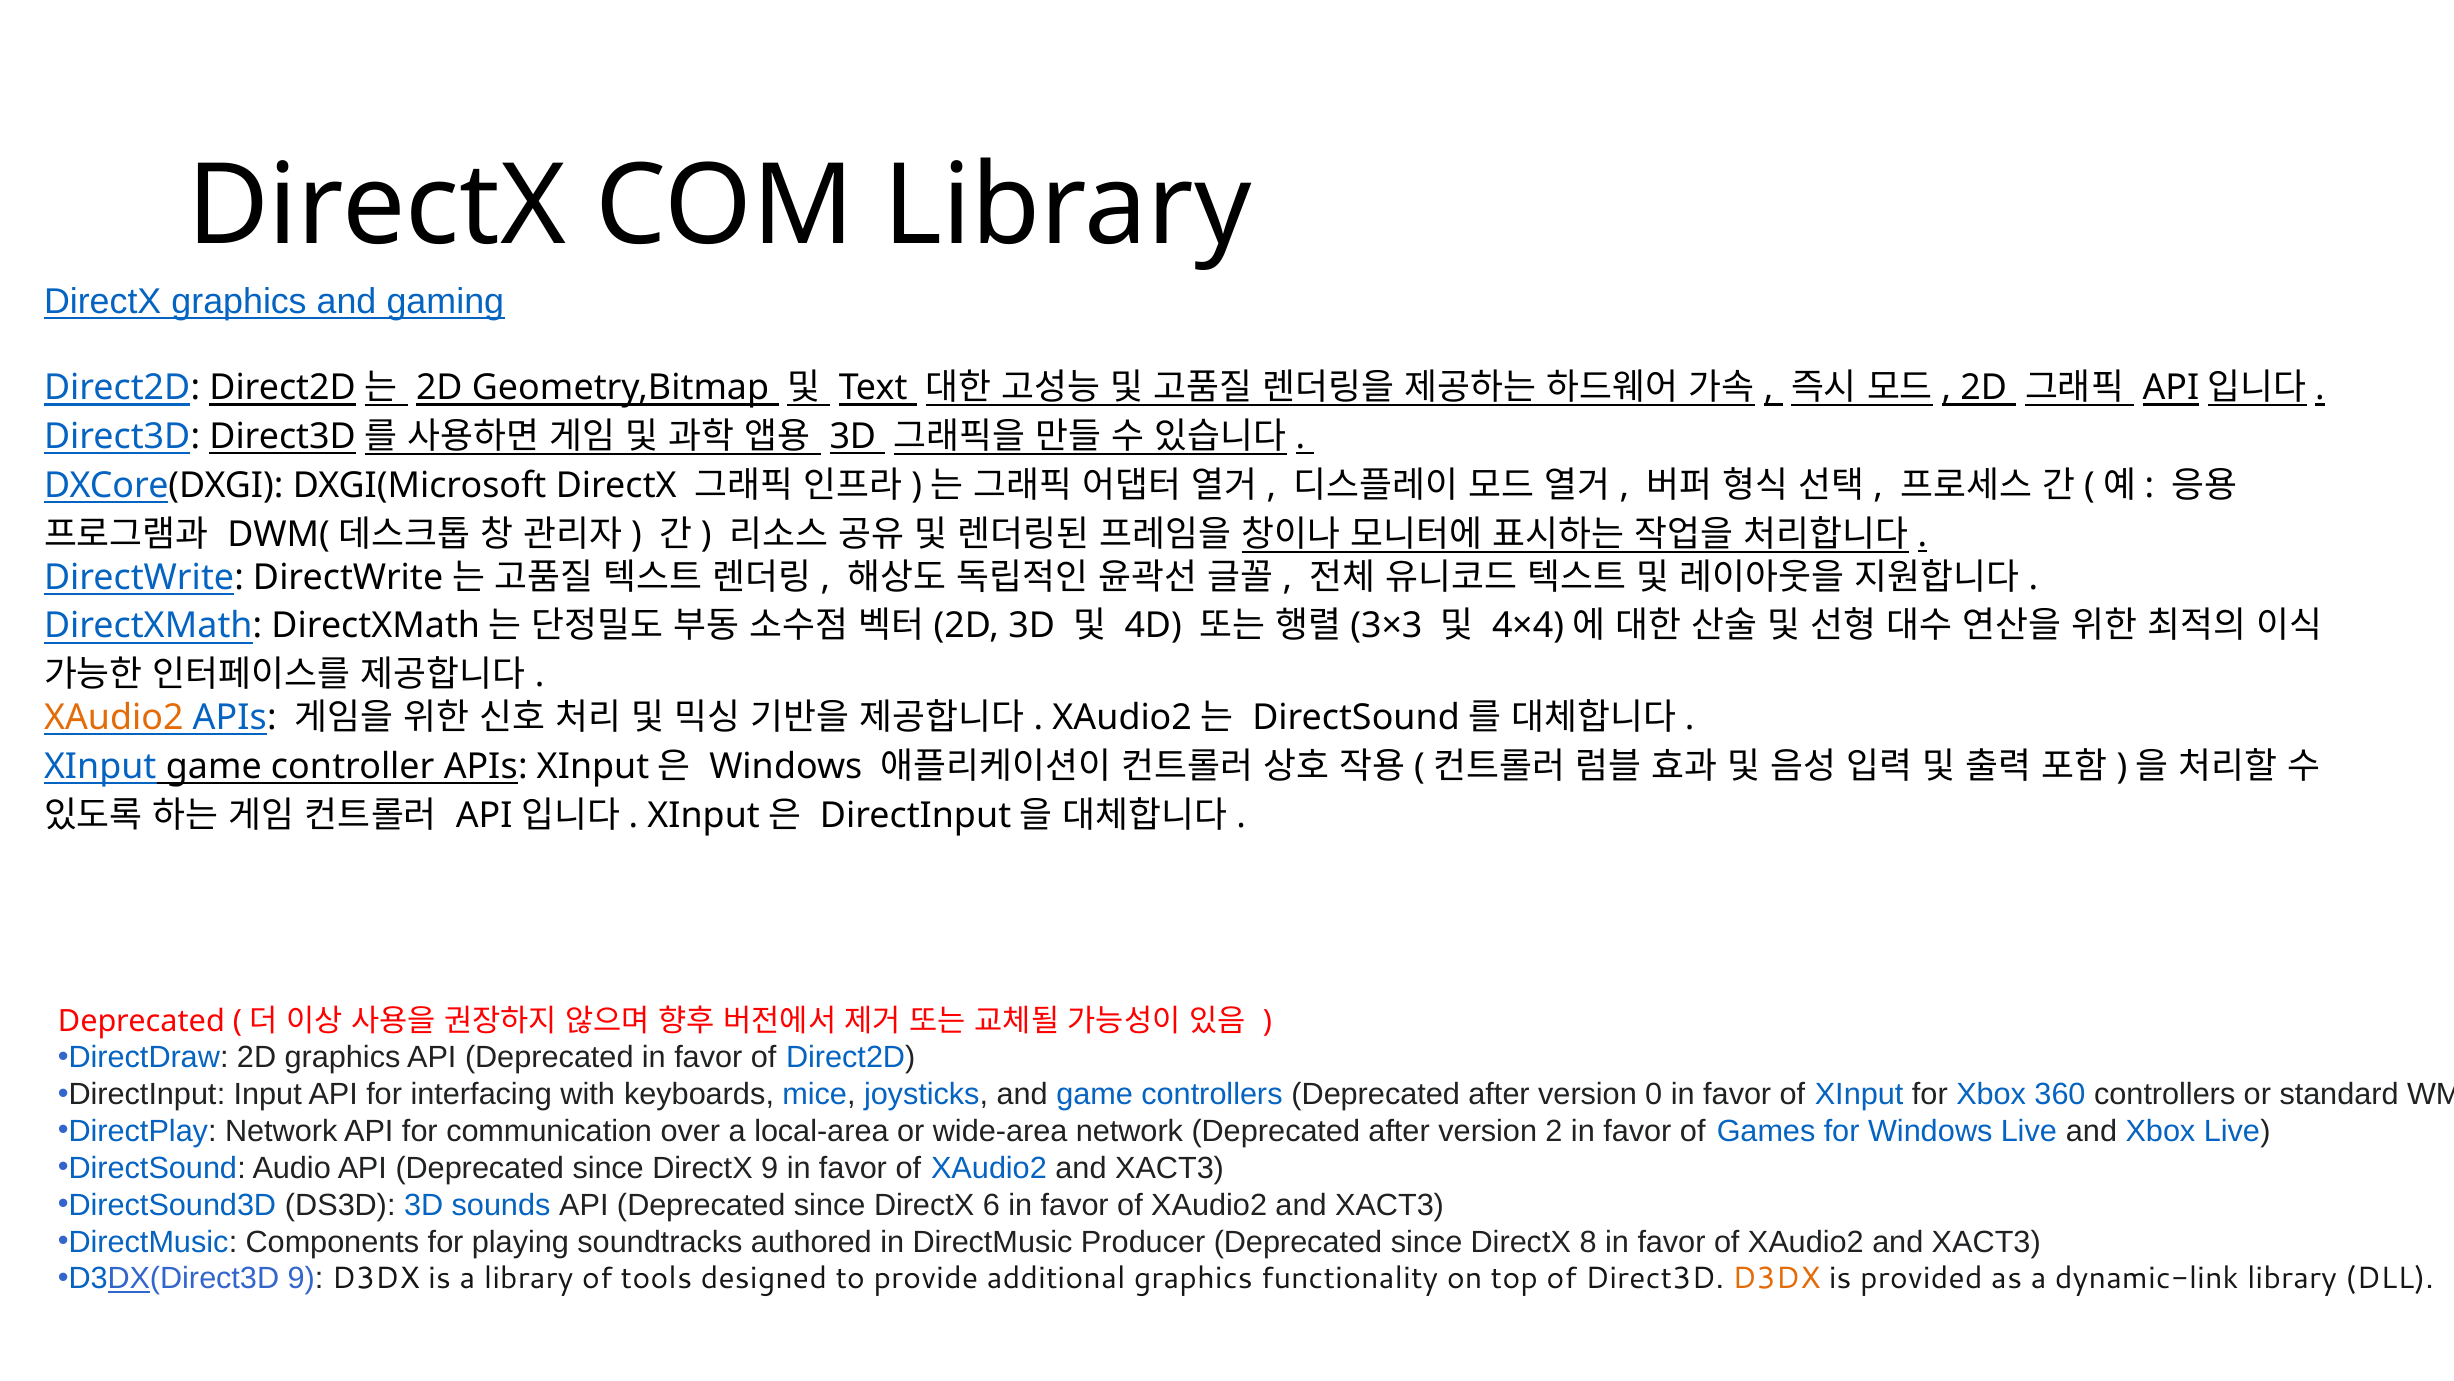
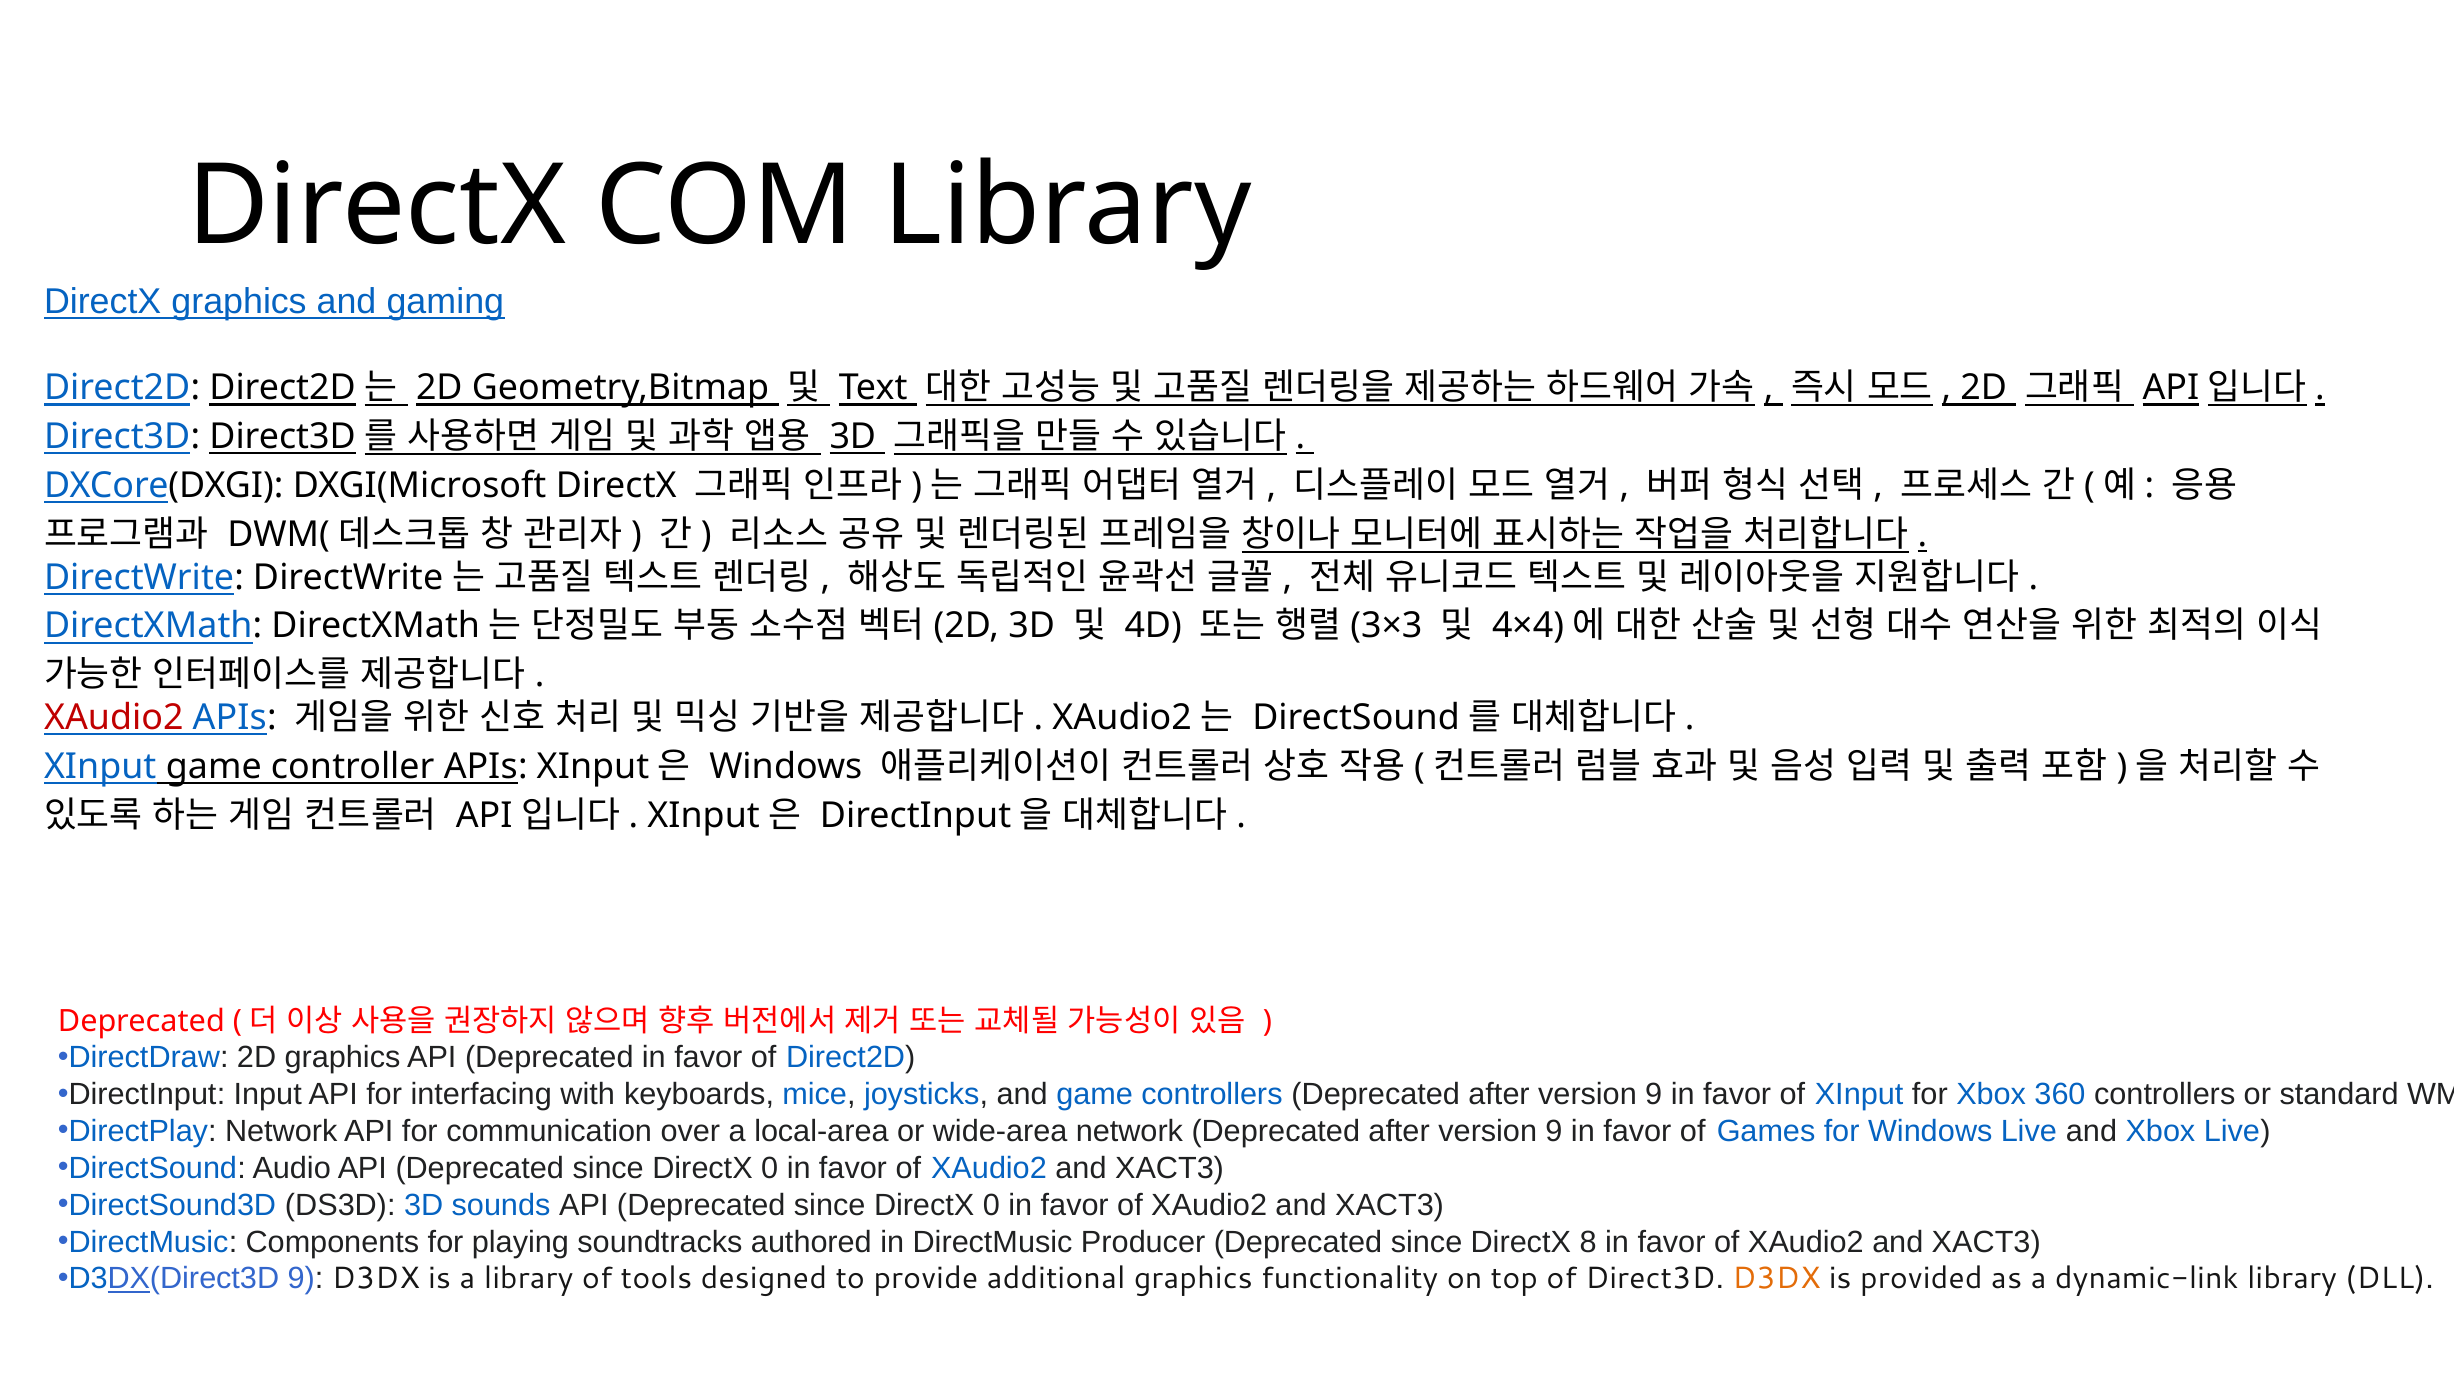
XAudio2 at (114, 717) colour: orange -> red
0 at (1654, 1094): 0 -> 9
2 at (1554, 1131): 2 -> 9
9 at (770, 1168): 9 -> 0
6 at (991, 1205): 6 -> 0
